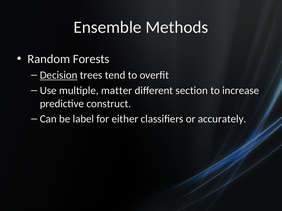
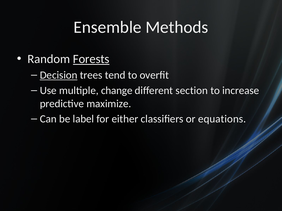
Forests underline: none -> present
matter: matter -> change
construct: construct -> maximize
accurately: accurately -> equations
